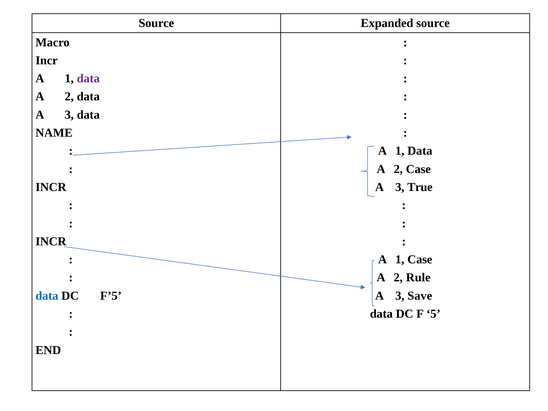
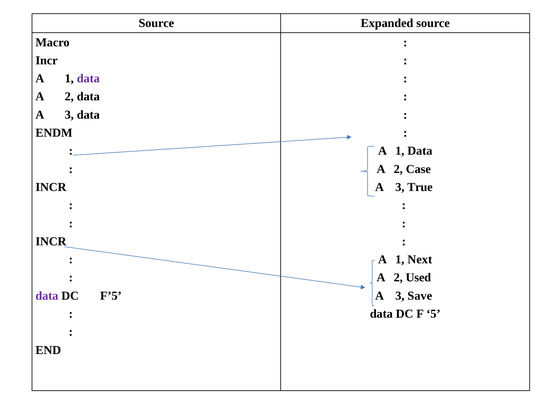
NAME: NAME -> ENDM
1 Case: Case -> Next
Rule: Rule -> Used
data at (47, 296) colour: blue -> purple
